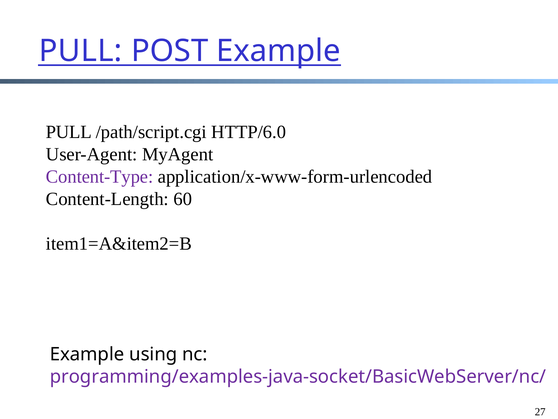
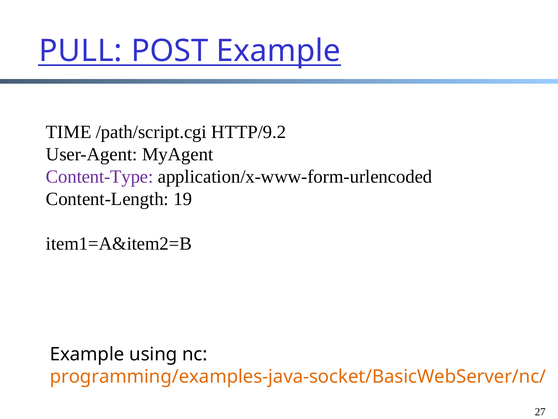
PULL at (69, 132): PULL -> TIME
HTTP/6.0: HTTP/6.0 -> HTTP/9.2
60: 60 -> 19
programming/examples-java-socket/BasicWebServer/nc/ colour: purple -> orange
